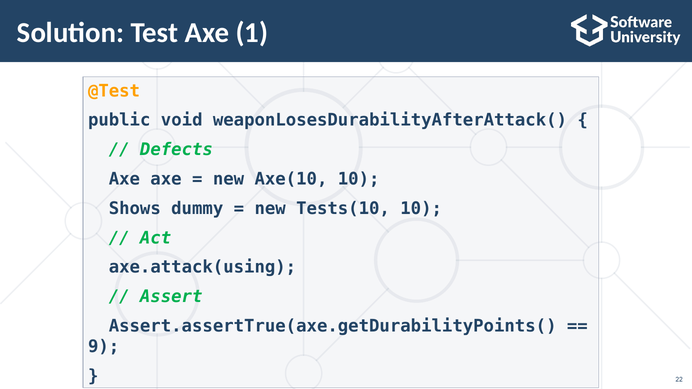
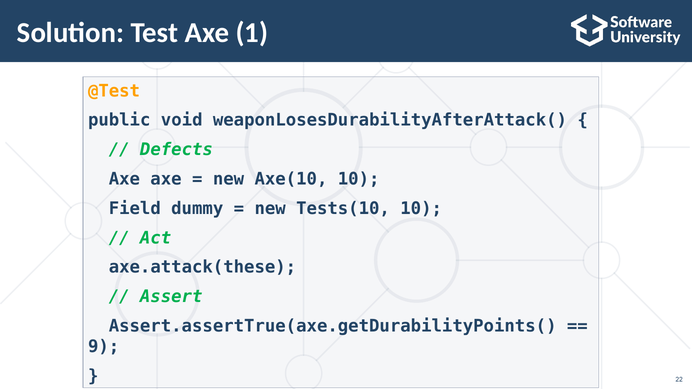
Shows: Shows -> Field
axe.attack(using: axe.attack(using -> axe.attack(these
